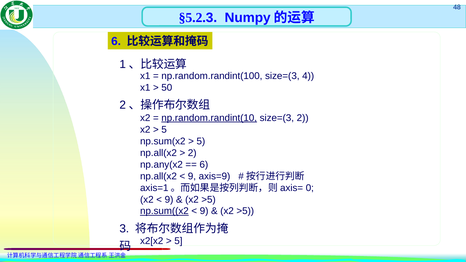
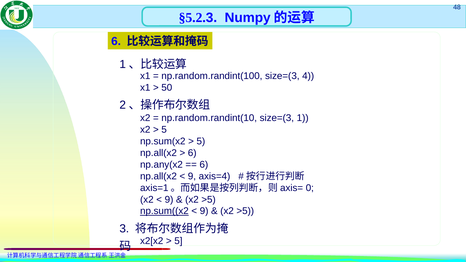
np.random.randint(10 underline: present -> none
size=(3 2: 2 -> 1
2 at (192, 153): 2 -> 6
axis=9: axis=9 -> axis=4
